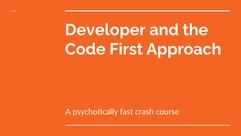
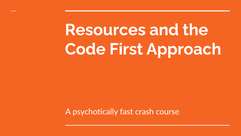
Developer: Developer -> Resources
